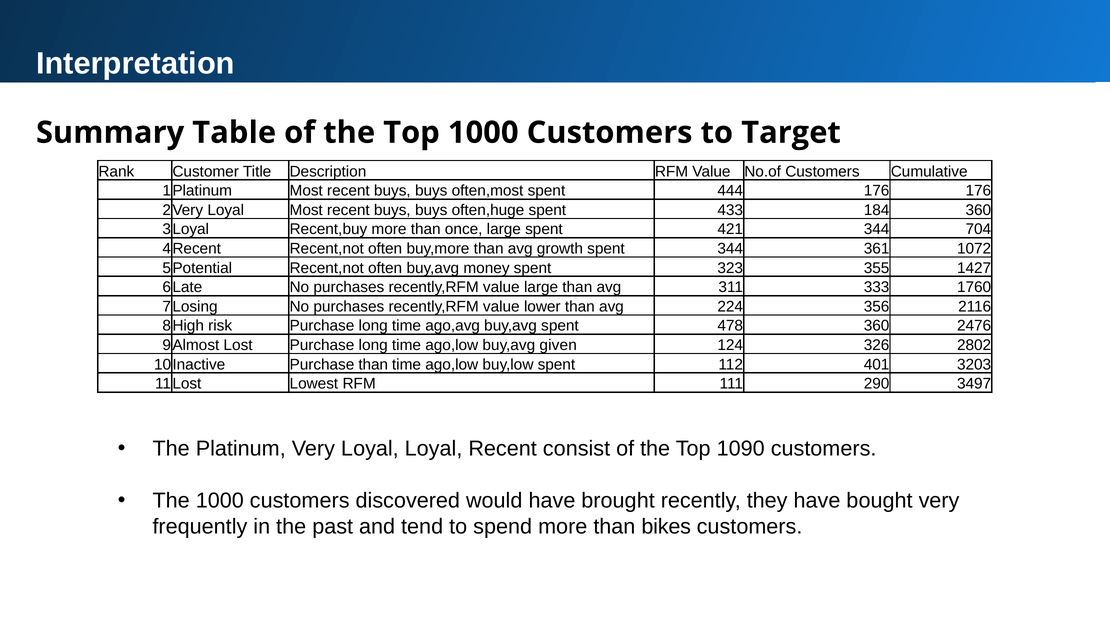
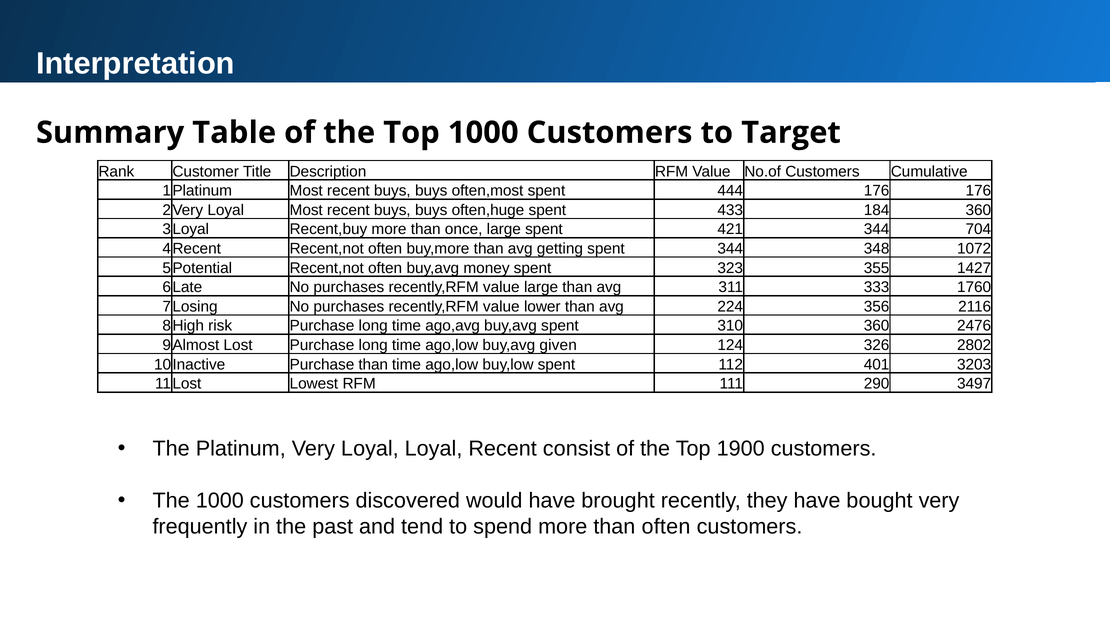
growth: growth -> getting
361: 361 -> 348
478: 478 -> 310
1090: 1090 -> 1900
than bikes: bikes -> often
